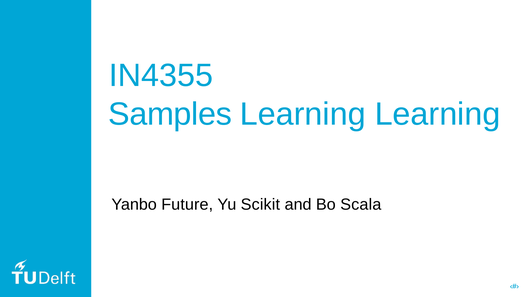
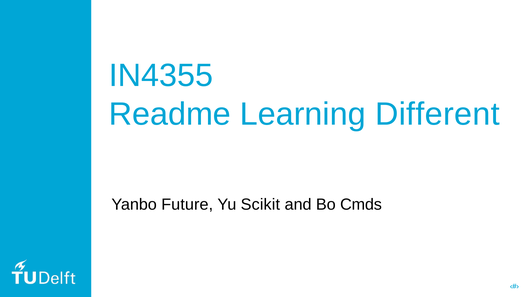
Samples: Samples -> Readme
Learning Learning: Learning -> Different
Scala: Scala -> Cmds
